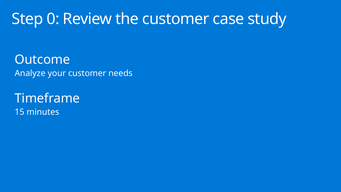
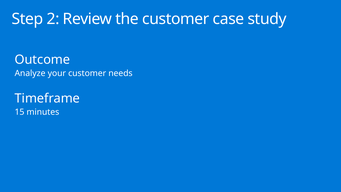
0: 0 -> 2
